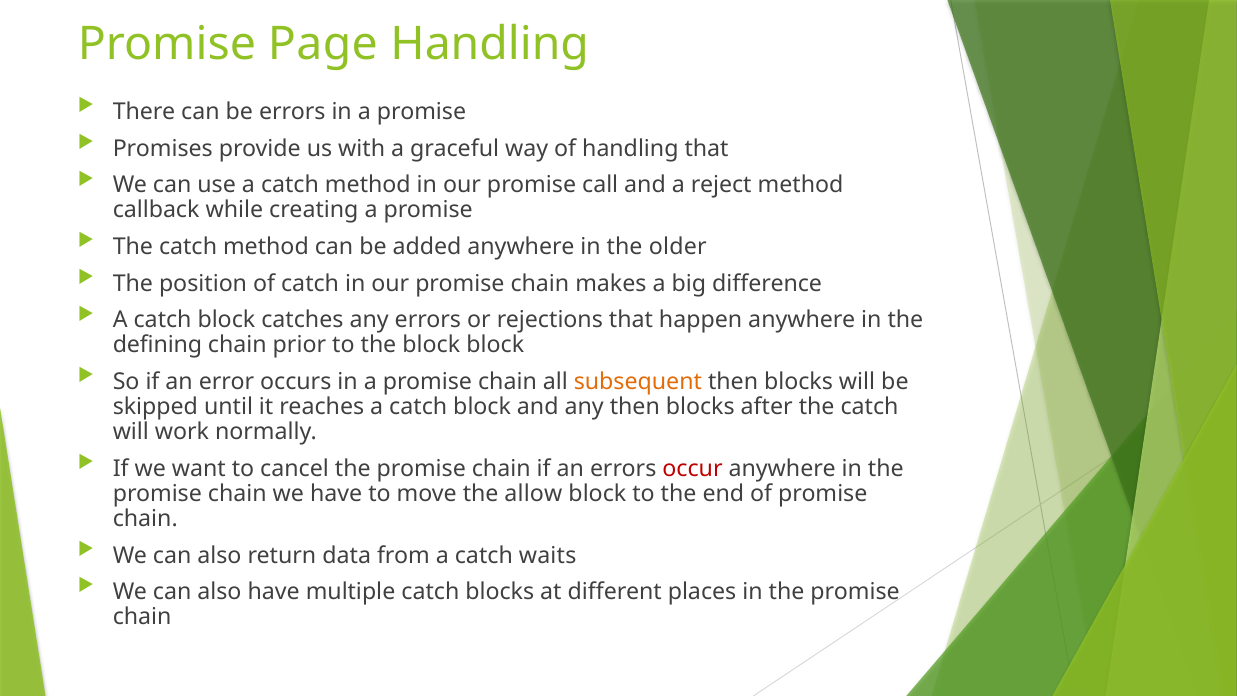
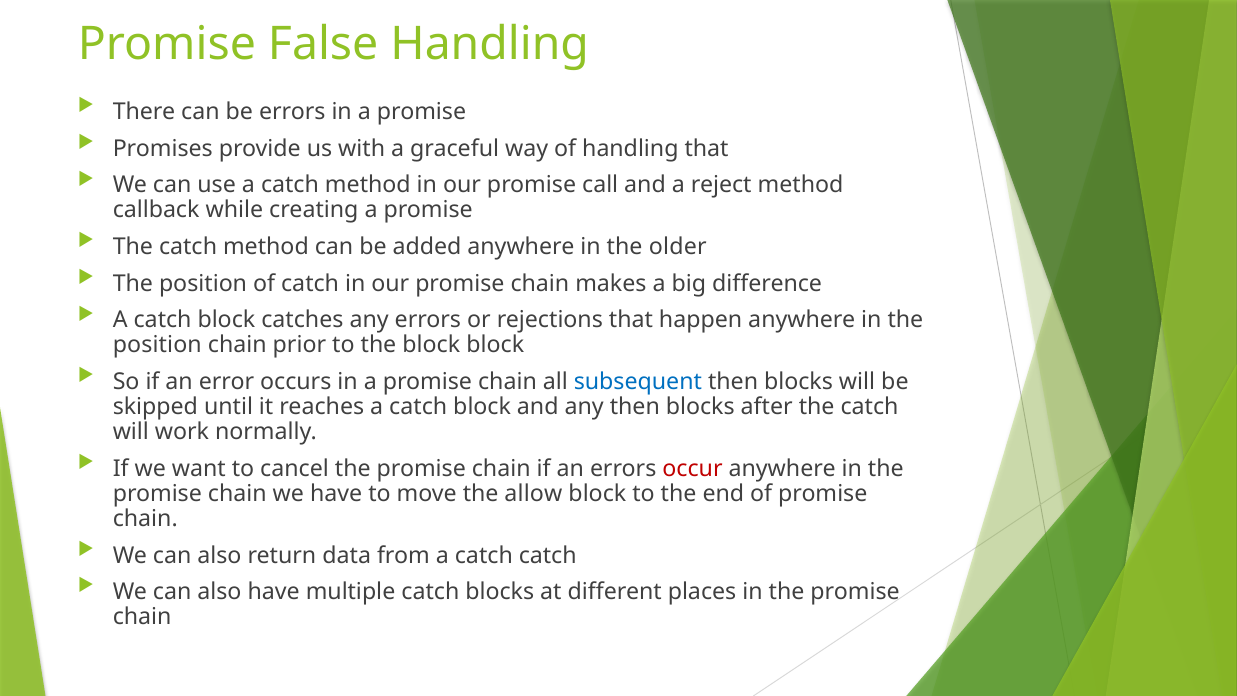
Page: Page -> False
defining at (157, 345): defining -> position
subsequent colour: orange -> blue
catch waits: waits -> catch
